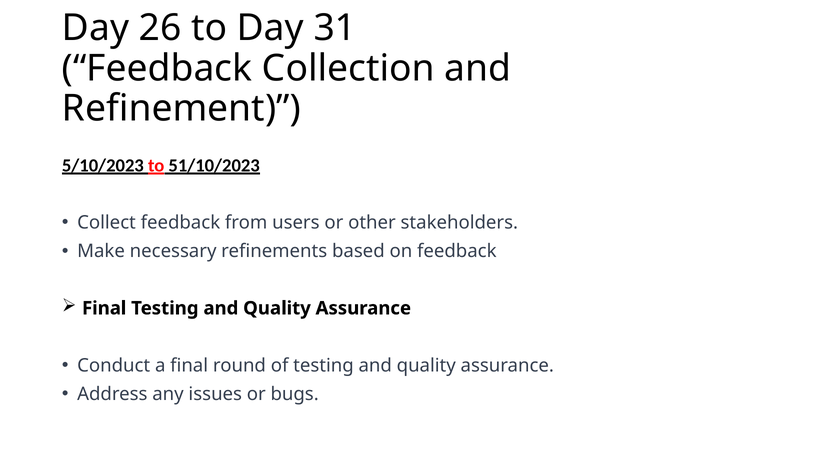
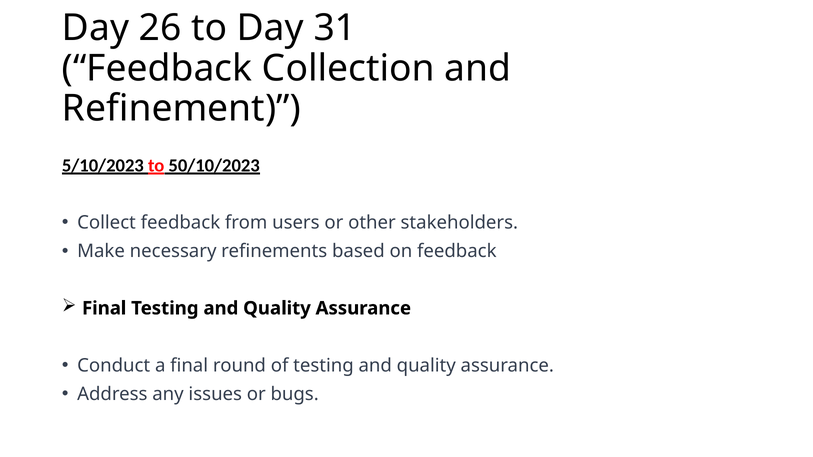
51/10/2023: 51/10/2023 -> 50/10/2023
